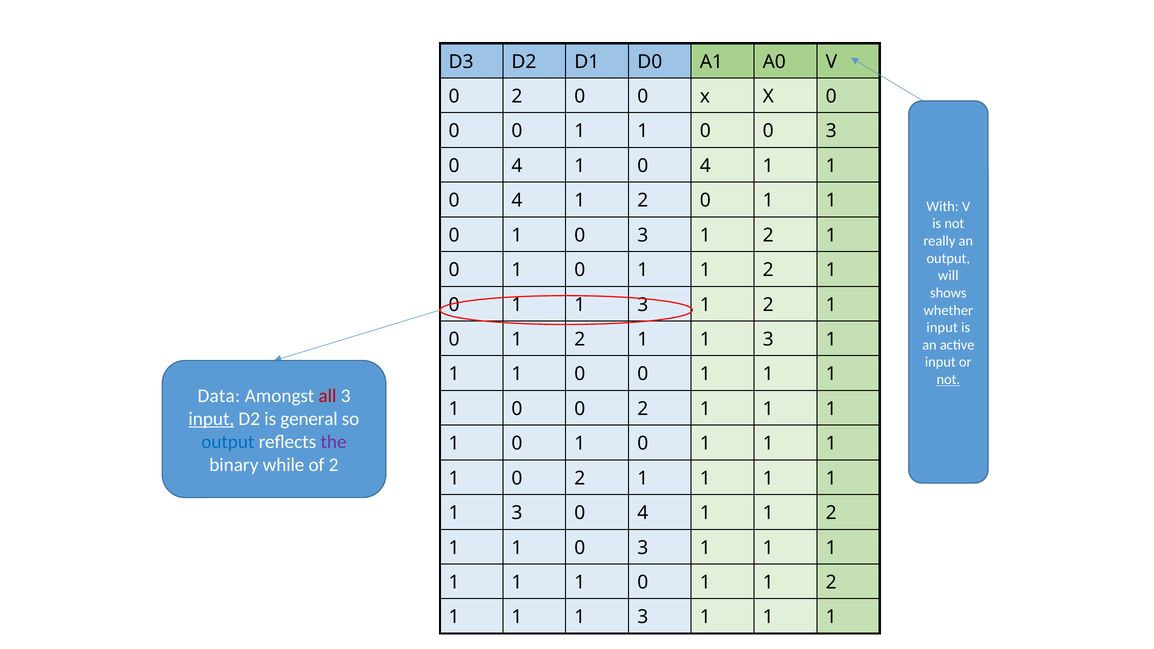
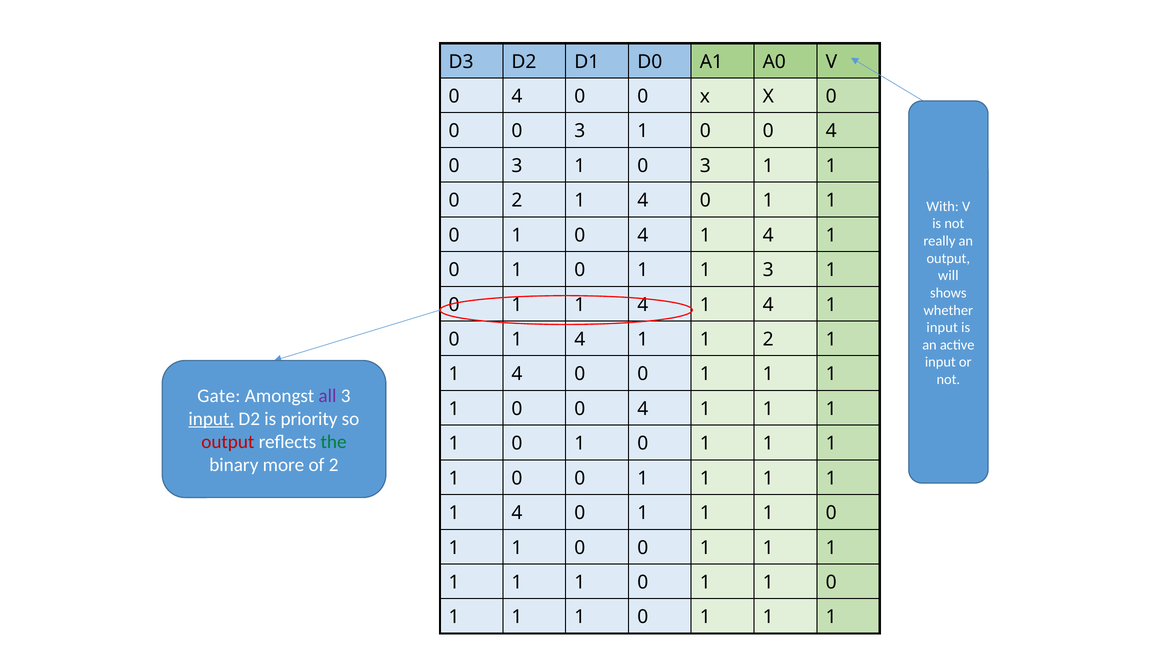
2 at (517, 96): 2 -> 4
1 at (580, 131): 1 -> 3
3 at (831, 131): 3 -> 4
4 at (517, 166): 4 -> 3
4 at (705, 166): 4 -> 3
4 at (517, 201): 4 -> 2
2 at (643, 201): 2 -> 4
0 1 0 3: 3 -> 4
2 at (768, 235): 2 -> 4
2 at (768, 270): 2 -> 3
0 1 1 3: 3 -> 4
2 at (768, 305): 2 -> 4
0 1 2: 2 -> 4
3 at (768, 339): 3 -> 2
1 at (517, 374): 1 -> 4
not at (948, 380) underline: present -> none
Data: Data -> Gate
all colour: red -> purple
2 at (643, 409): 2 -> 4
general: general -> priority
output at (228, 442) colour: blue -> red
the colour: purple -> green
while: while -> more
2 at (580, 478): 2 -> 0
3 at (517, 513): 3 -> 4
4 at (643, 513): 4 -> 1
2 at (831, 513): 2 -> 0
3 at (643, 548): 3 -> 0
2 at (831, 583): 2 -> 0
3 at (643, 617): 3 -> 0
